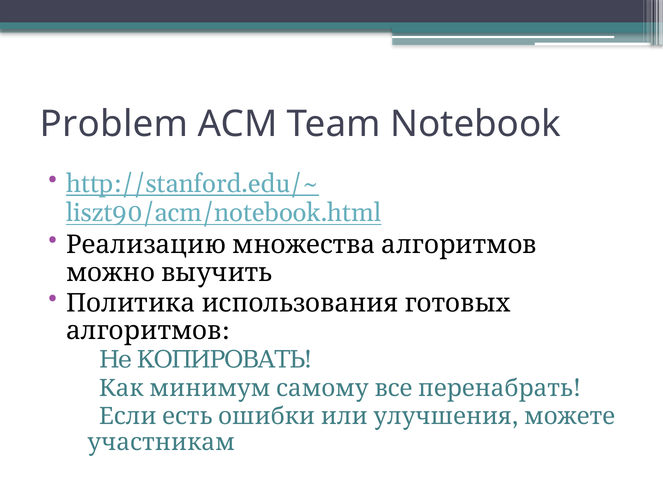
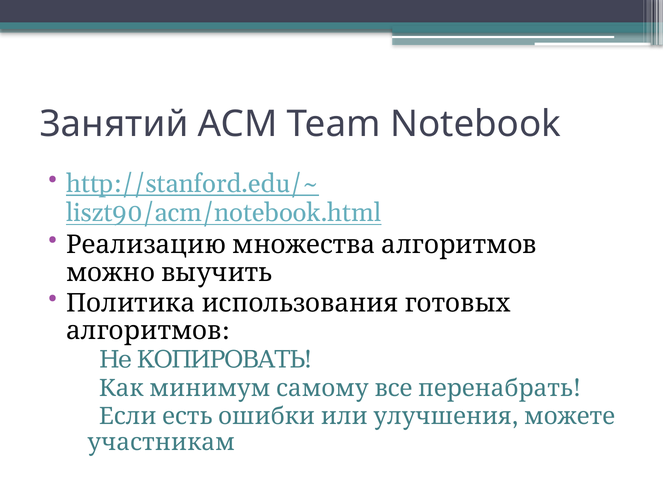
Problem: Problem -> Занятий
